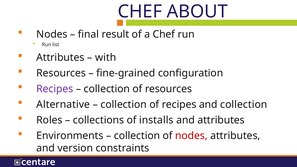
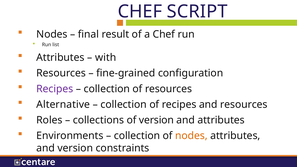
ABOUT: ABOUT -> SCRIPT
and collection: collection -> resources
of installs: installs -> version
nodes at (191, 136) colour: red -> orange
